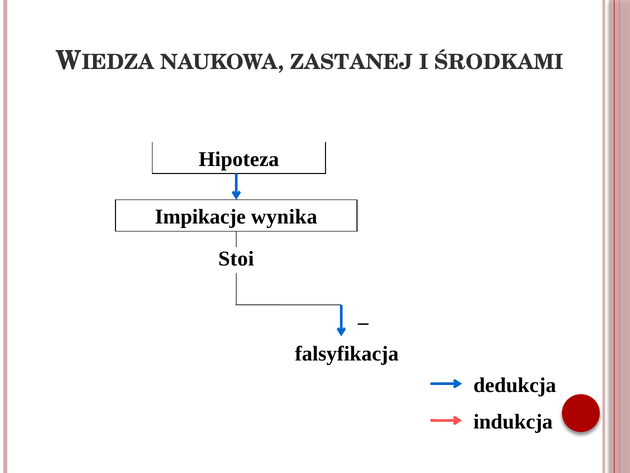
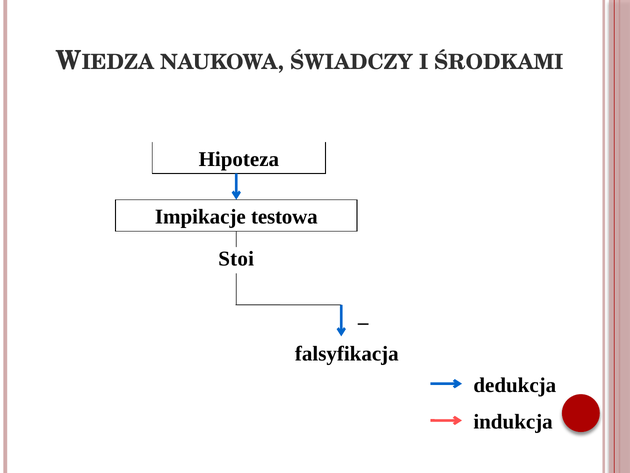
ZASTANEJ: ZASTANEJ -> ŚWIADCZY
wynika: wynika -> testowa
